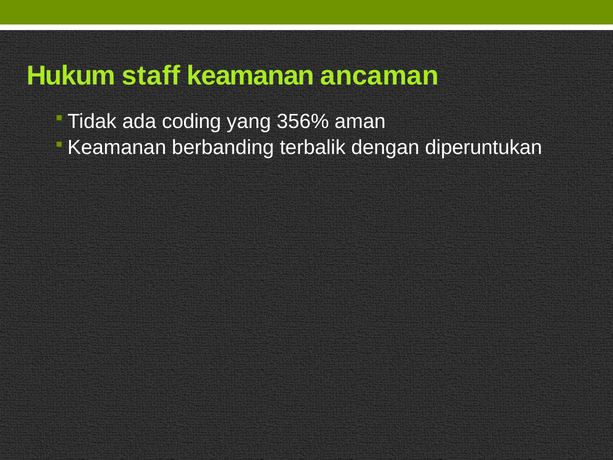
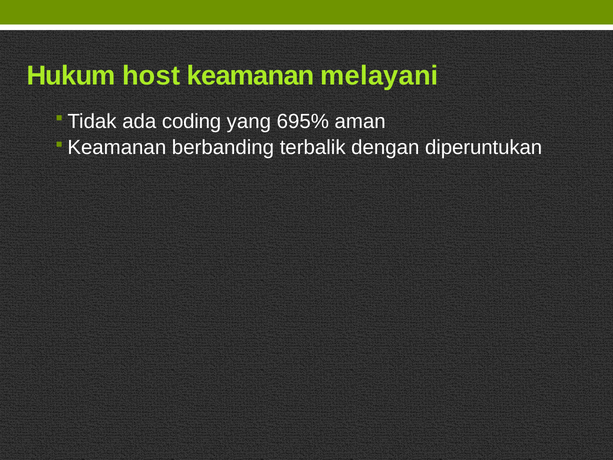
staff: staff -> host
ancaman: ancaman -> melayani
356%: 356% -> 695%
